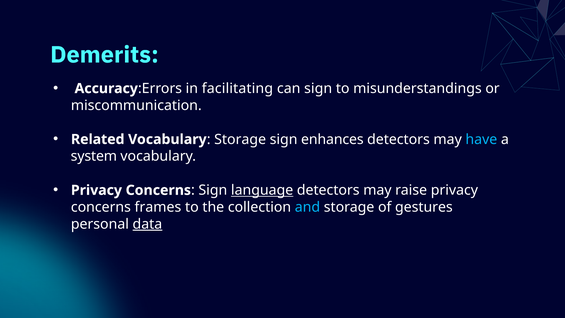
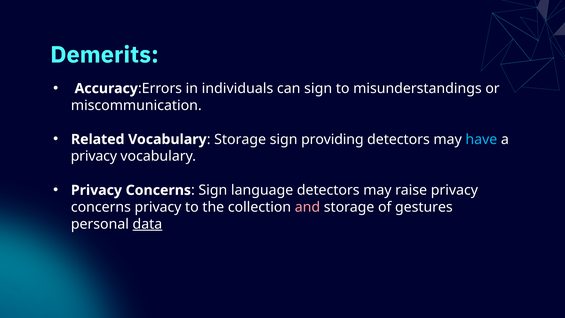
facilitating: facilitating -> individuals
enhances: enhances -> providing
system at (94, 156): system -> privacy
language underline: present -> none
concerns frames: frames -> privacy
and colour: light blue -> pink
